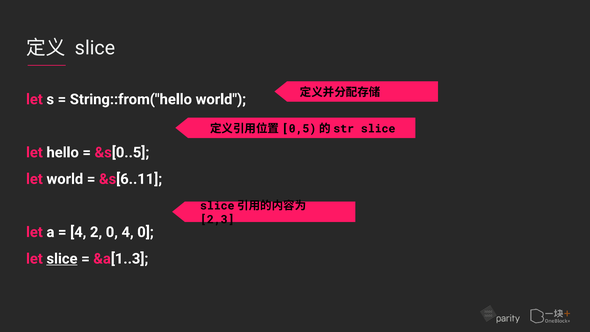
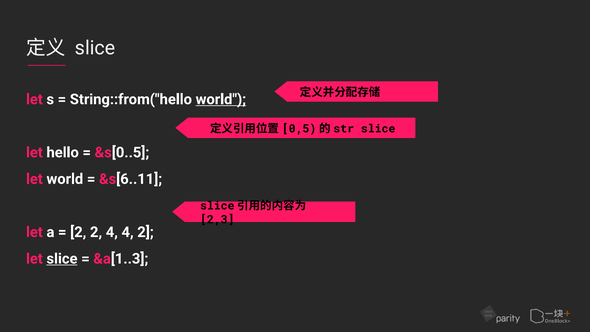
world at (221, 99) underline: none -> present
4 at (78, 232): 4 -> 2
2 0: 0 -> 4
4 0: 0 -> 2
